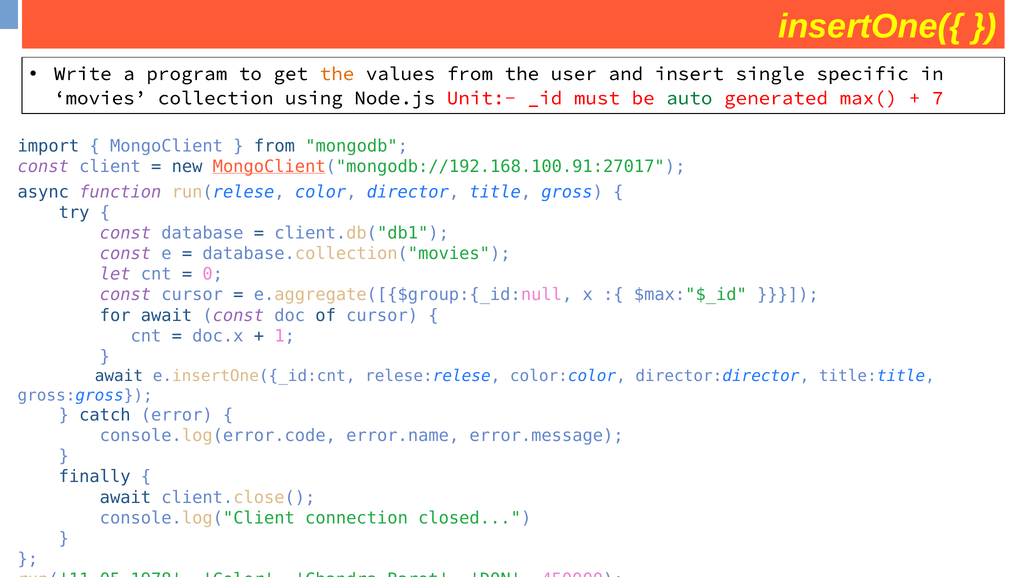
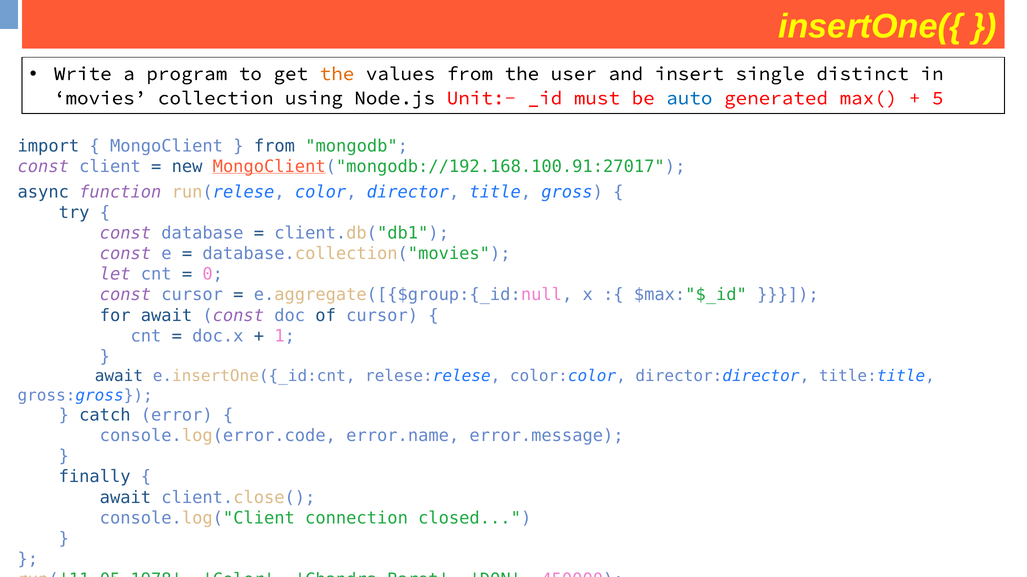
specific: specific -> distinct
auto colour: green -> blue
7: 7 -> 5
